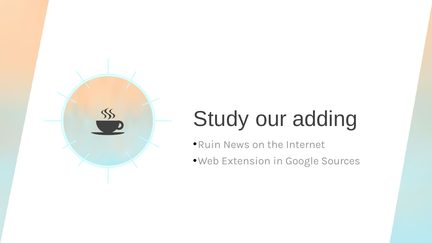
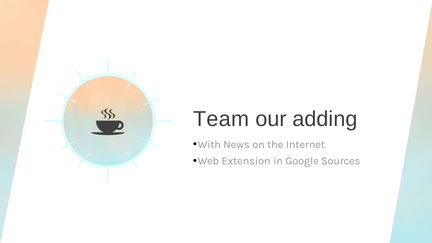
Study: Study -> Team
Ruin: Ruin -> With
